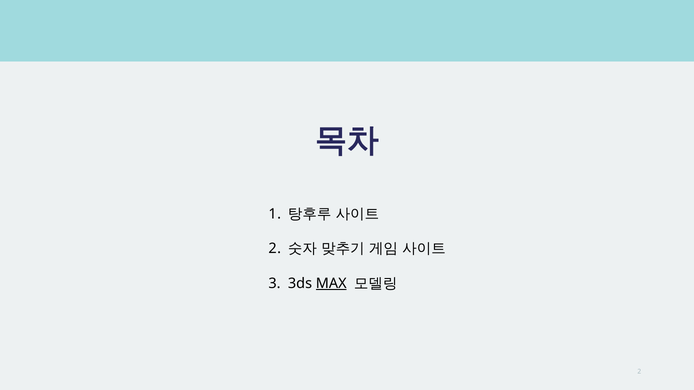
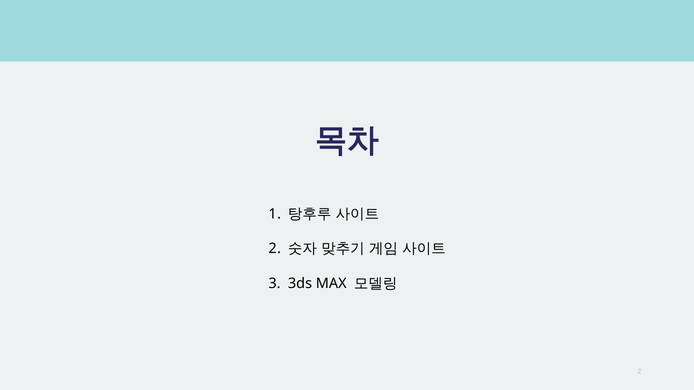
MAX underline: present -> none
